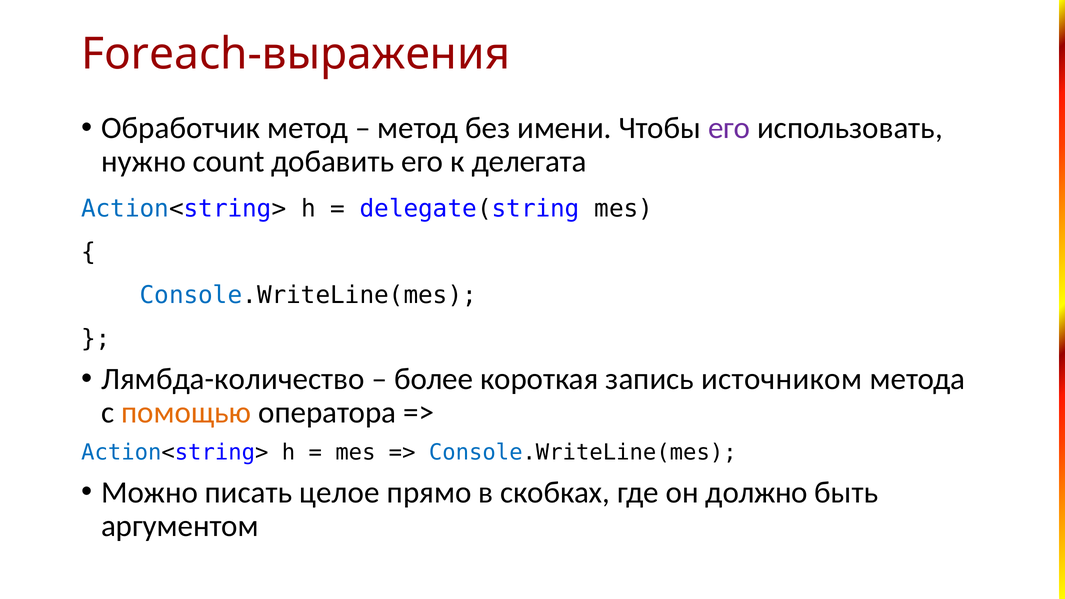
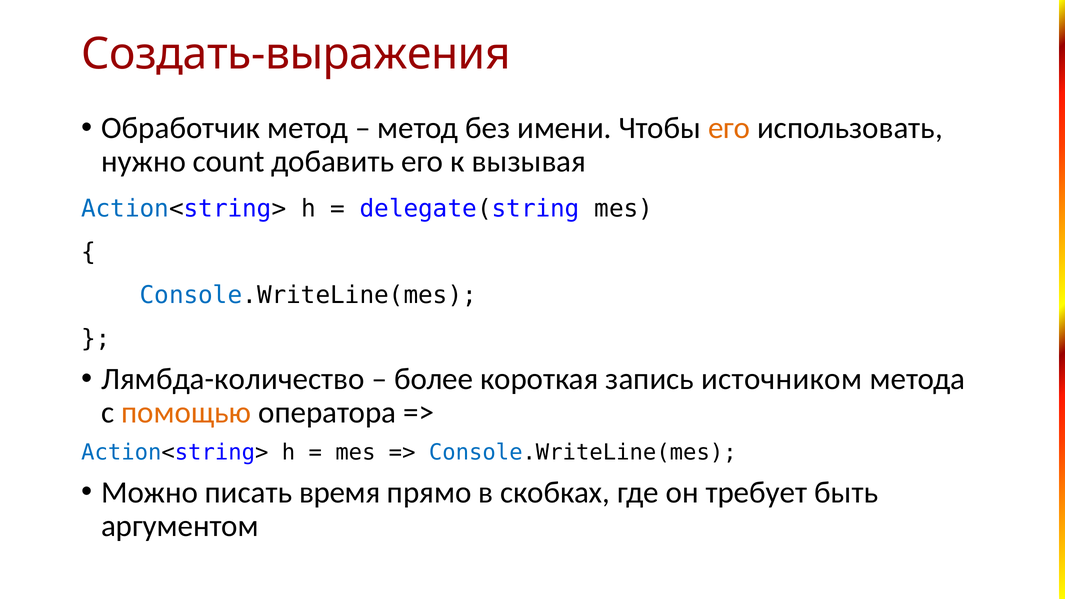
Foreach-выражения: Foreach-выражения -> Создать-выражения
его at (729, 128) colour: purple -> orange
делегата: делегата -> вызывая
целое: целое -> время
должно: должно -> требует
